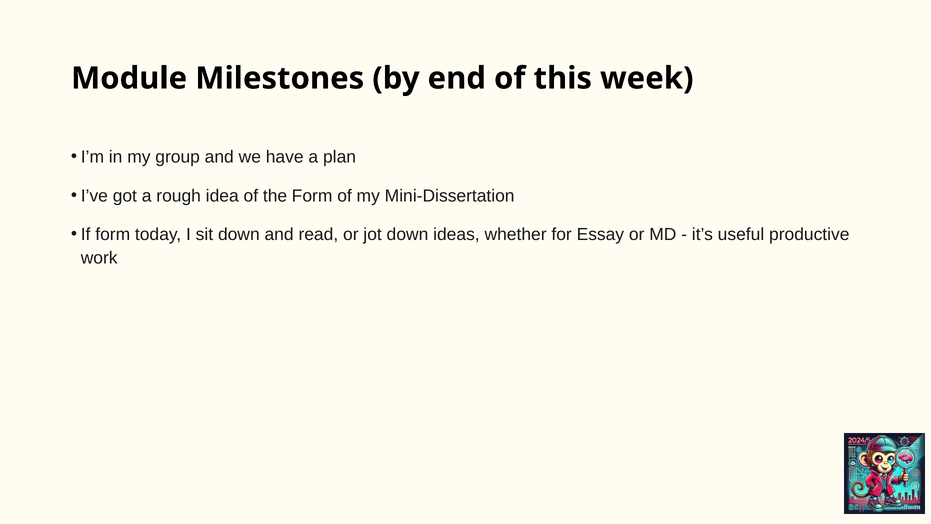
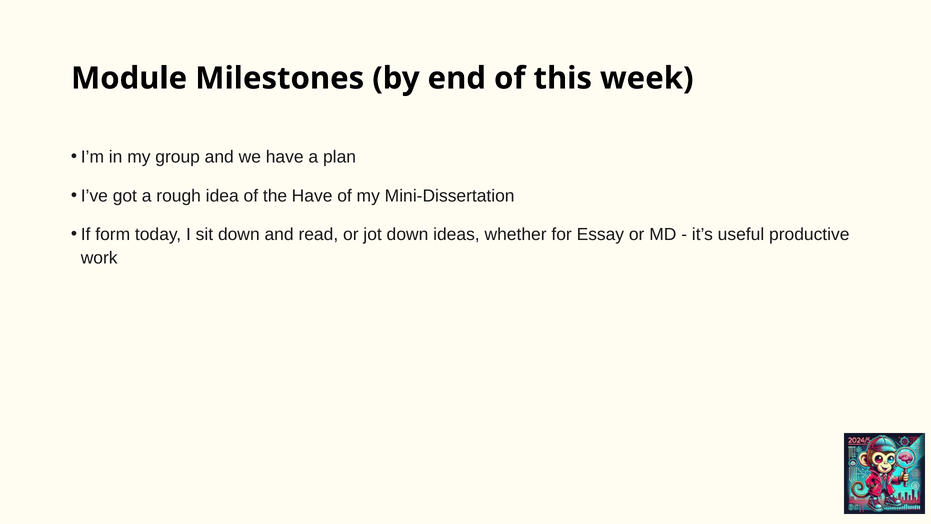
the Form: Form -> Have
